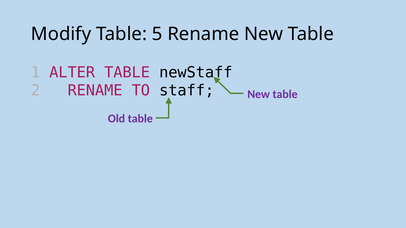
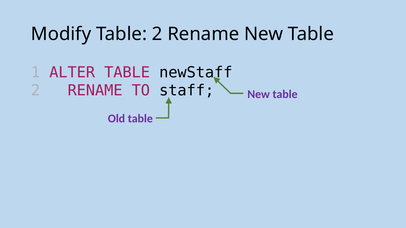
Table 5: 5 -> 2
